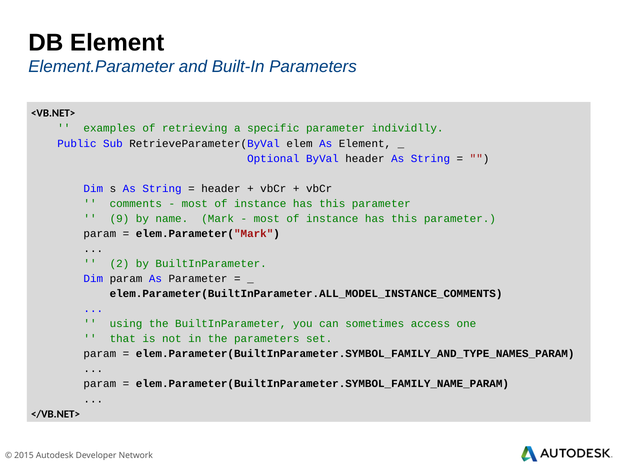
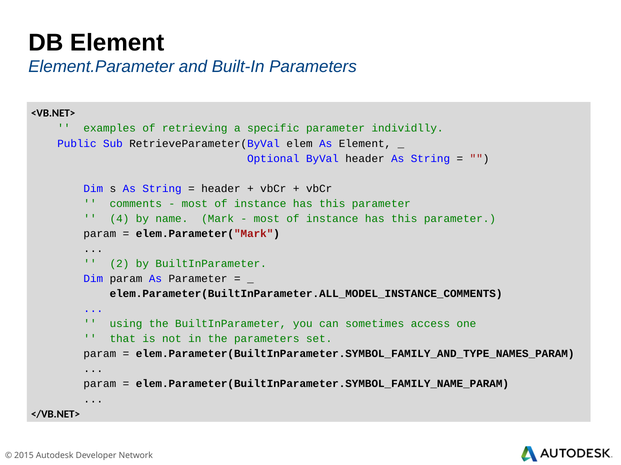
9: 9 -> 4
